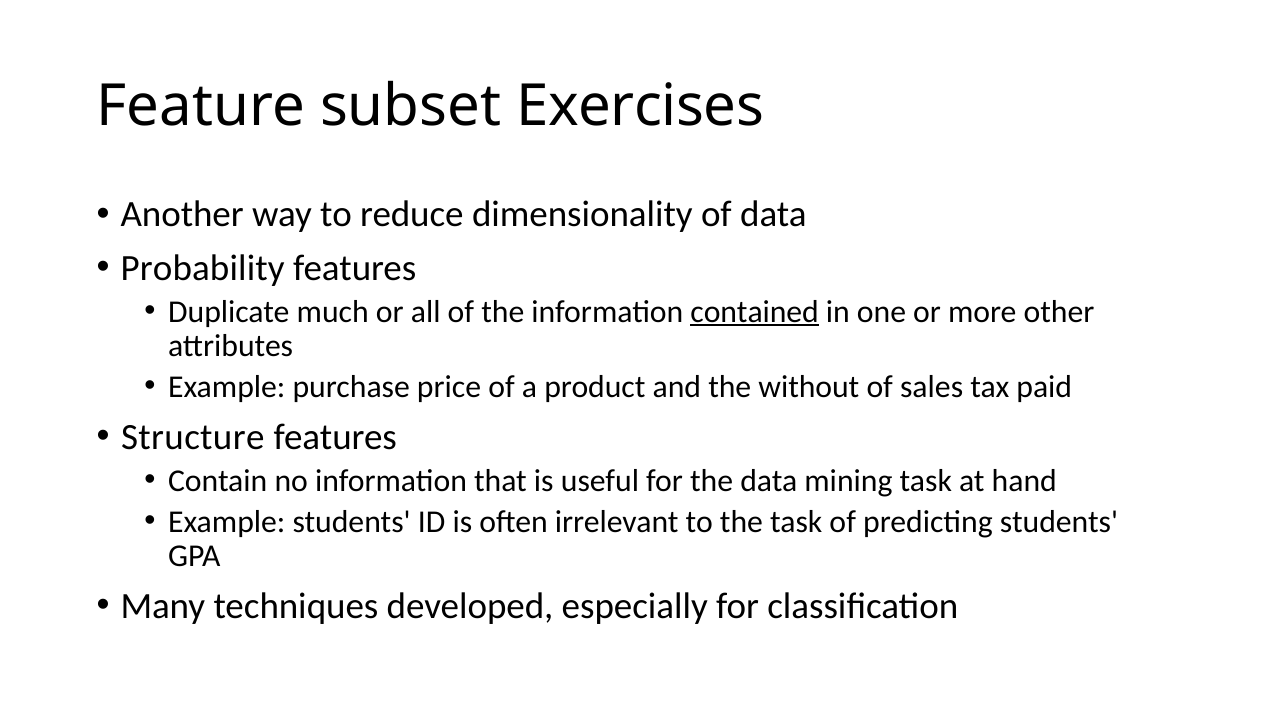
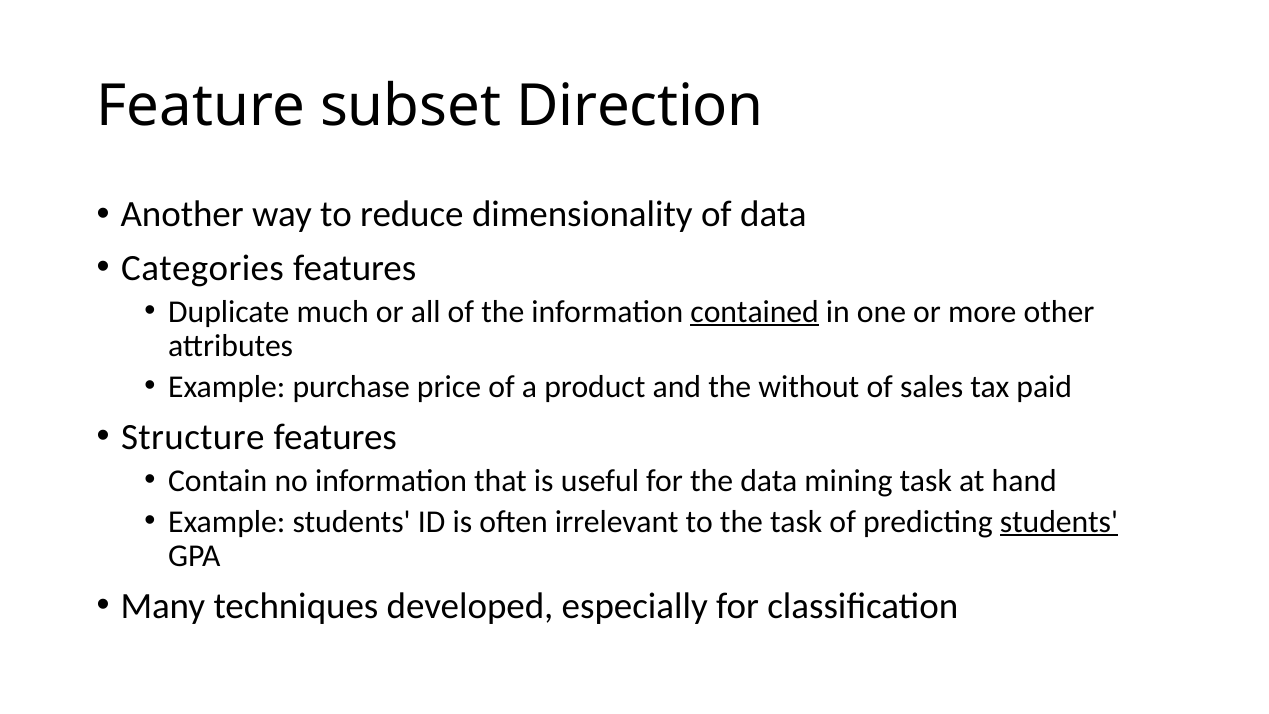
Exercises: Exercises -> Direction
Probability: Probability -> Categories
students at (1059, 521) underline: none -> present
